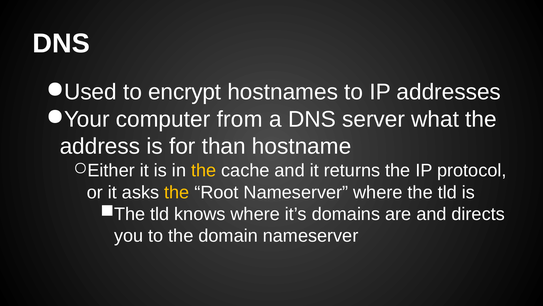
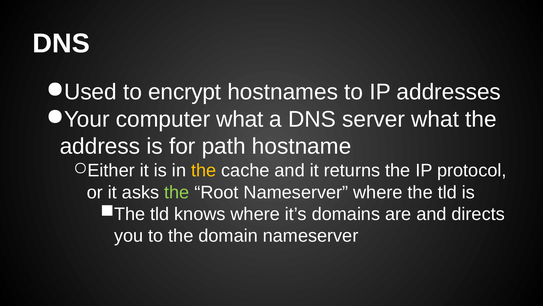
computer from: from -> what
than: than -> path
the at (177, 192) colour: yellow -> light green
